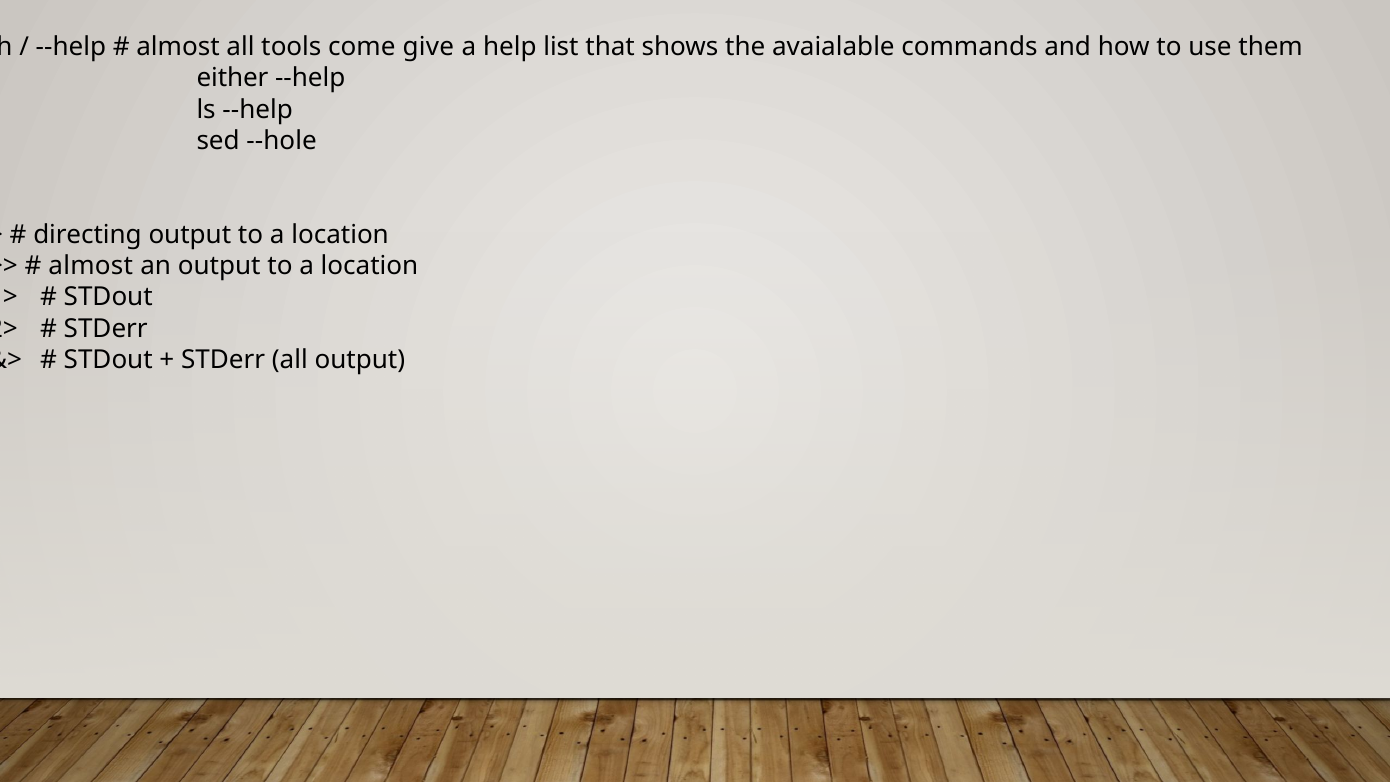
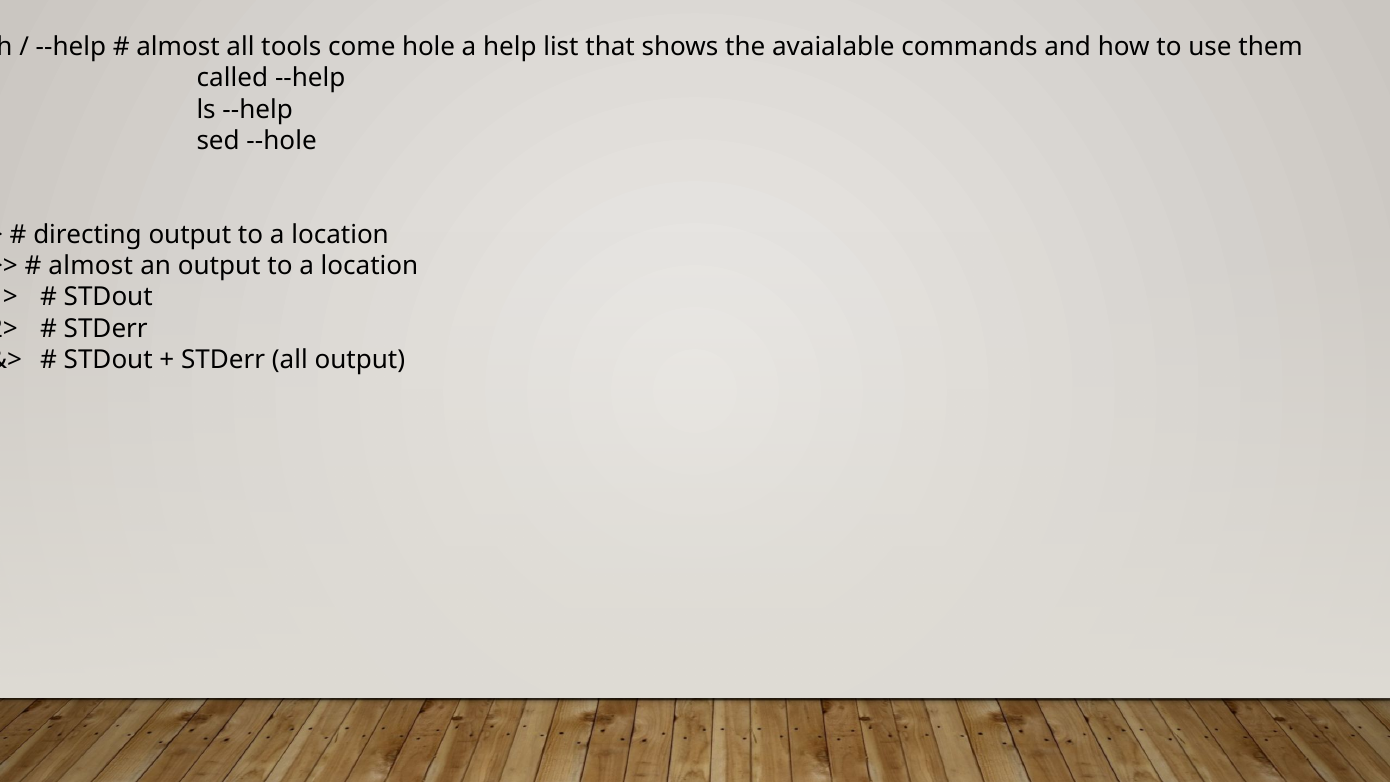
give: give -> hole
either: either -> called
